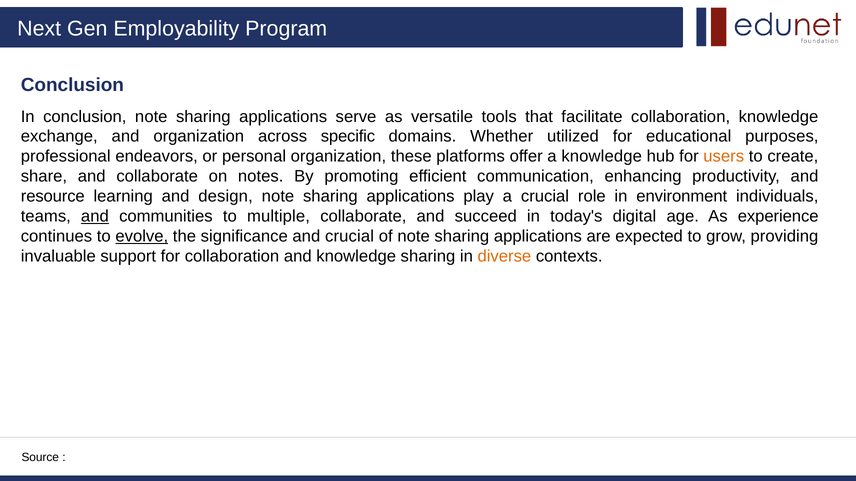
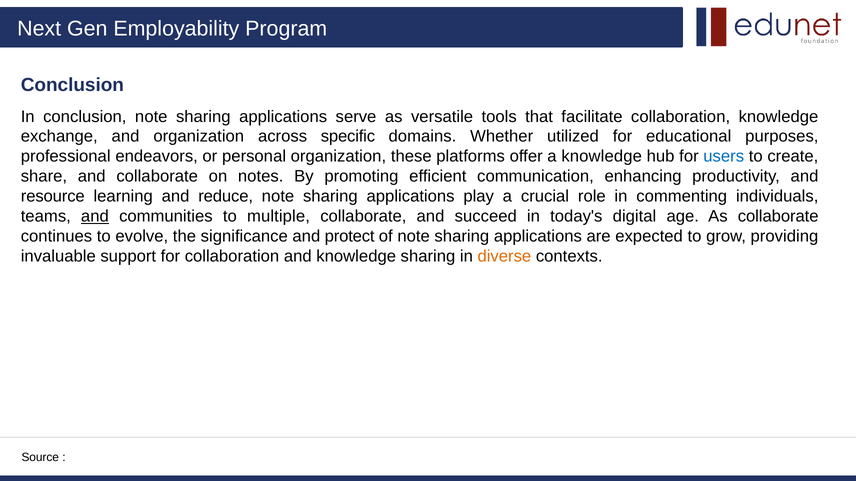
users colour: orange -> blue
design: design -> reduce
environment: environment -> commenting
As experience: experience -> collaborate
evolve underline: present -> none
and crucial: crucial -> protect
